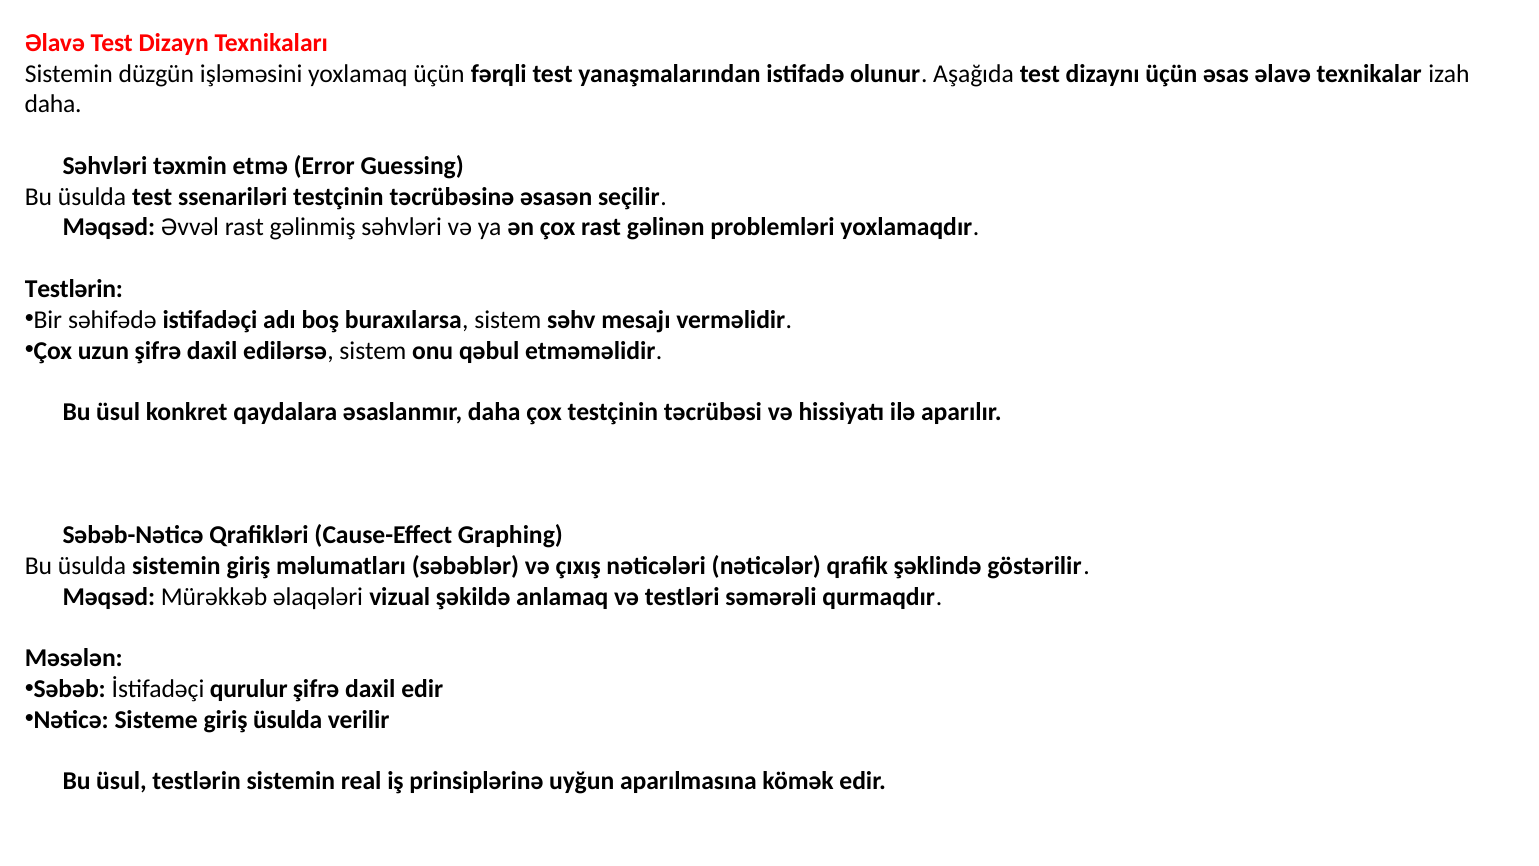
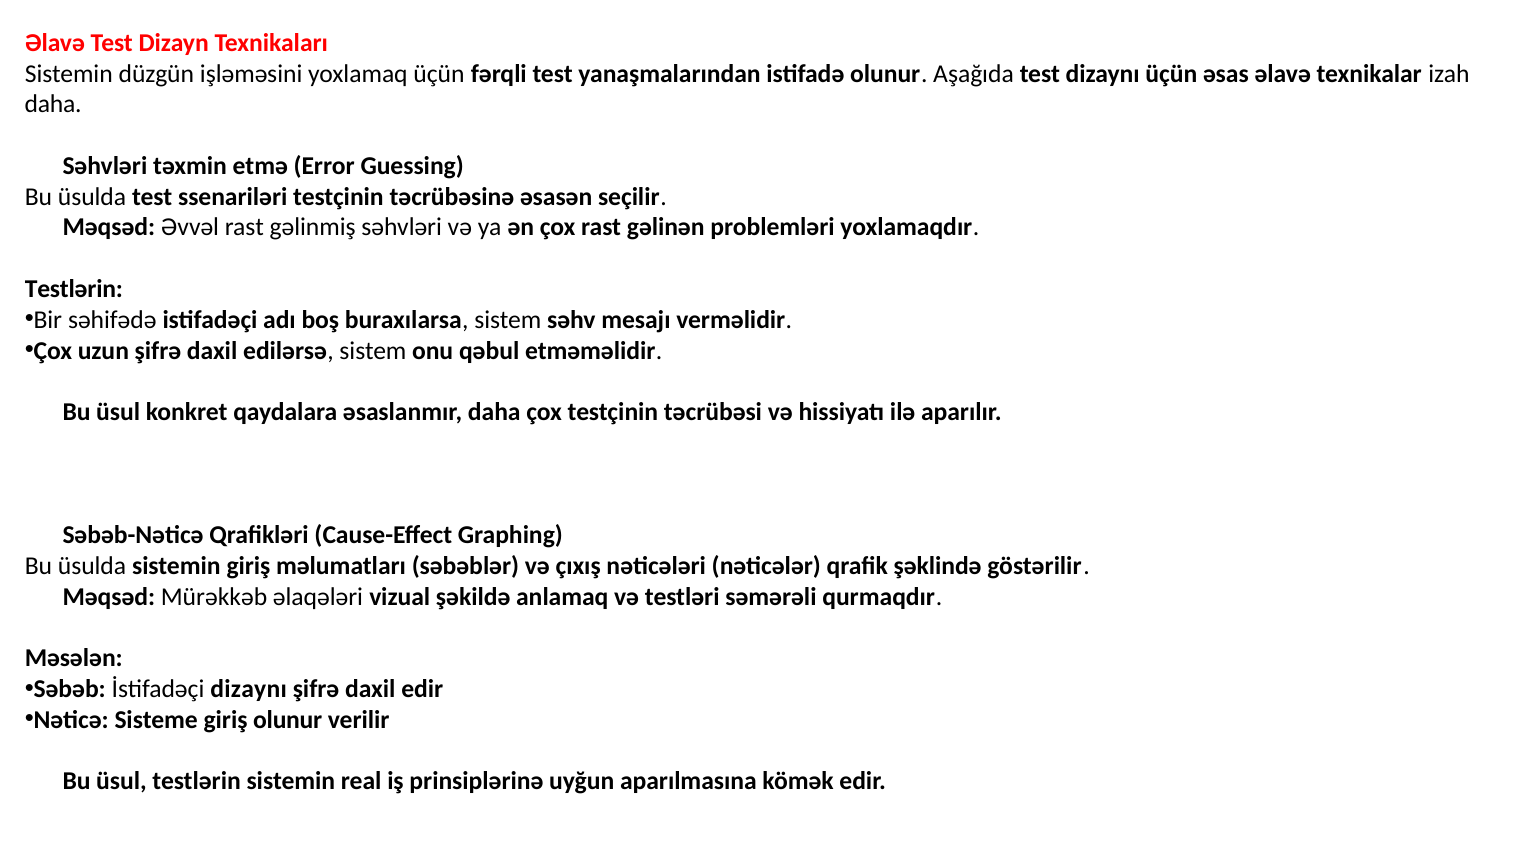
İstifadəçi qurulur: qurulur -> dizaynı
giriş üsulda: üsulda -> olunur
